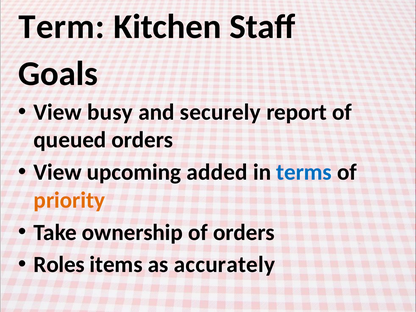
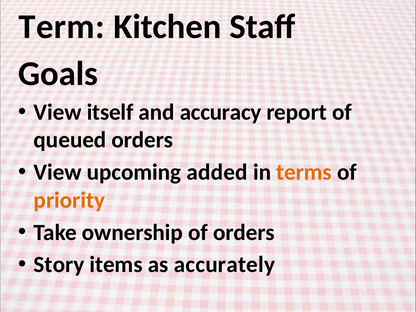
busy: busy -> itself
securely: securely -> accuracy
terms colour: blue -> orange
Roles: Roles -> Story
